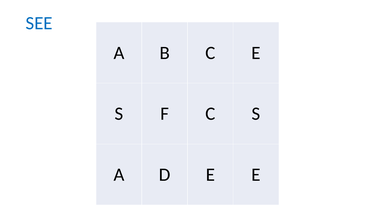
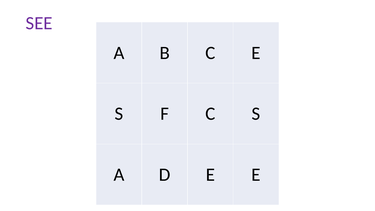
SEE colour: blue -> purple
